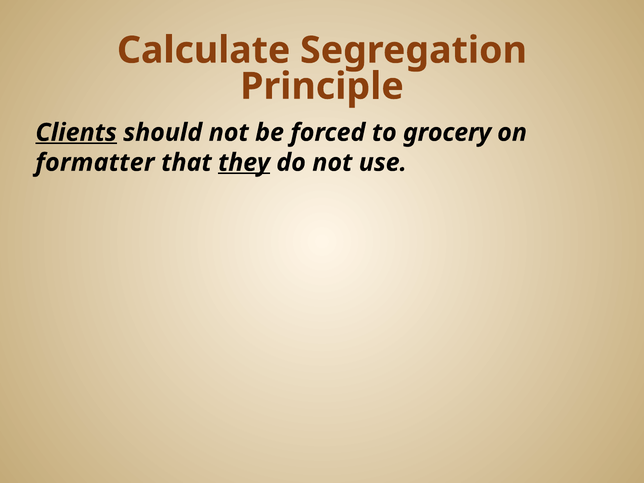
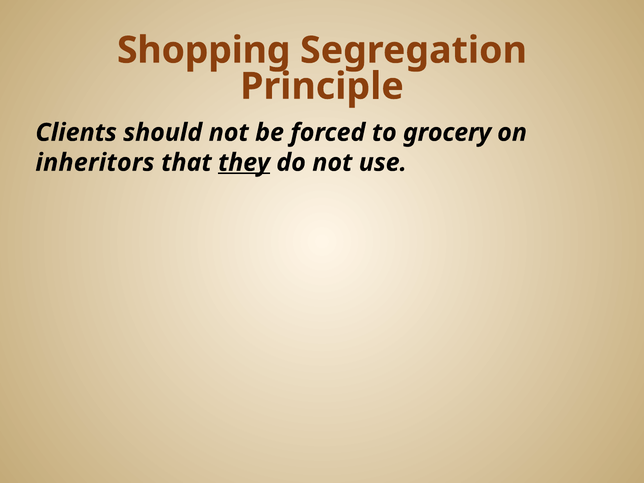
Calculate: Calculate -> Shopping
Clients underline: present -> none
formatter: formatter -> inheritors
